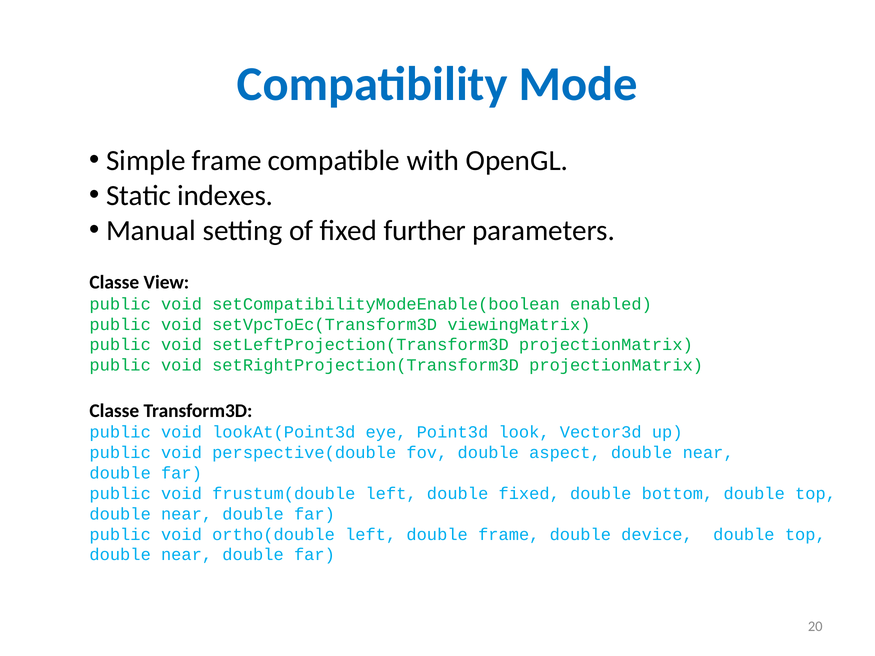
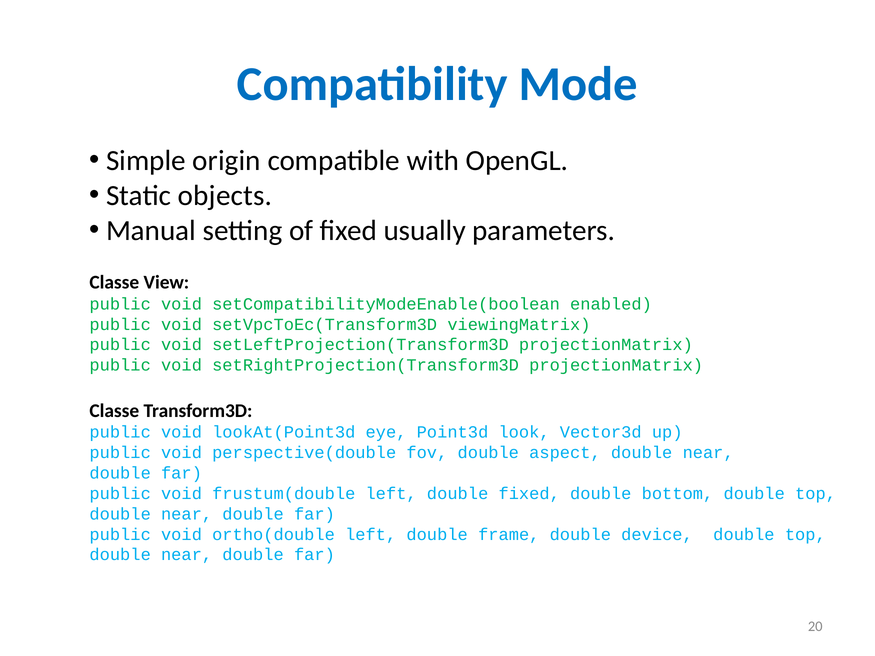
Simple frame: frame -> origin
indexes: indexes -> objects
further: further -> usually
